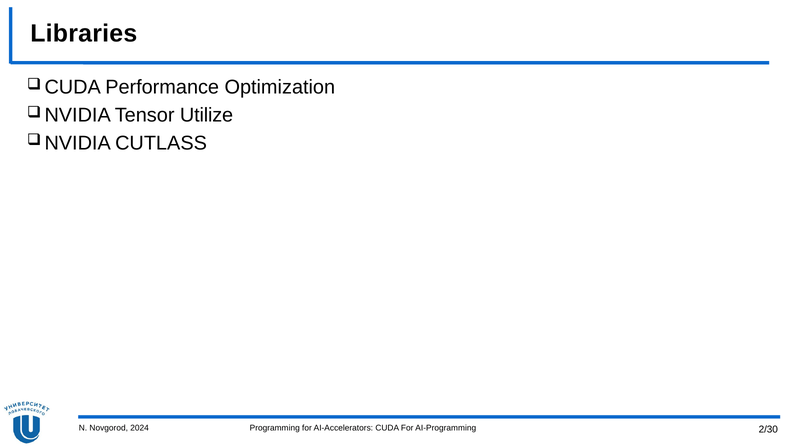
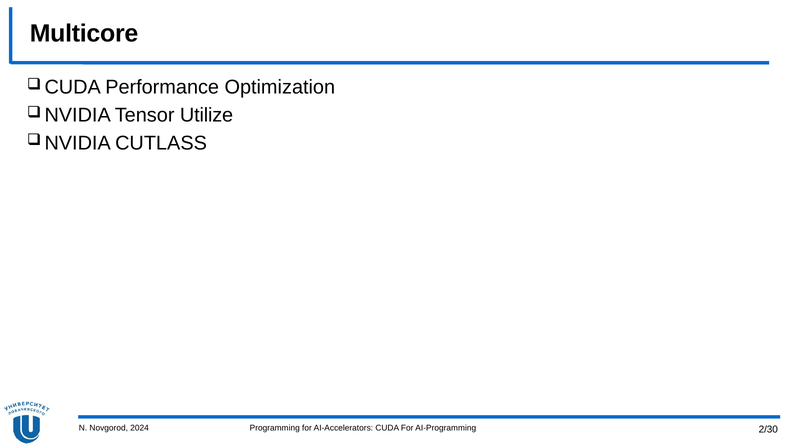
Libraries: Libraries -> Multicore
